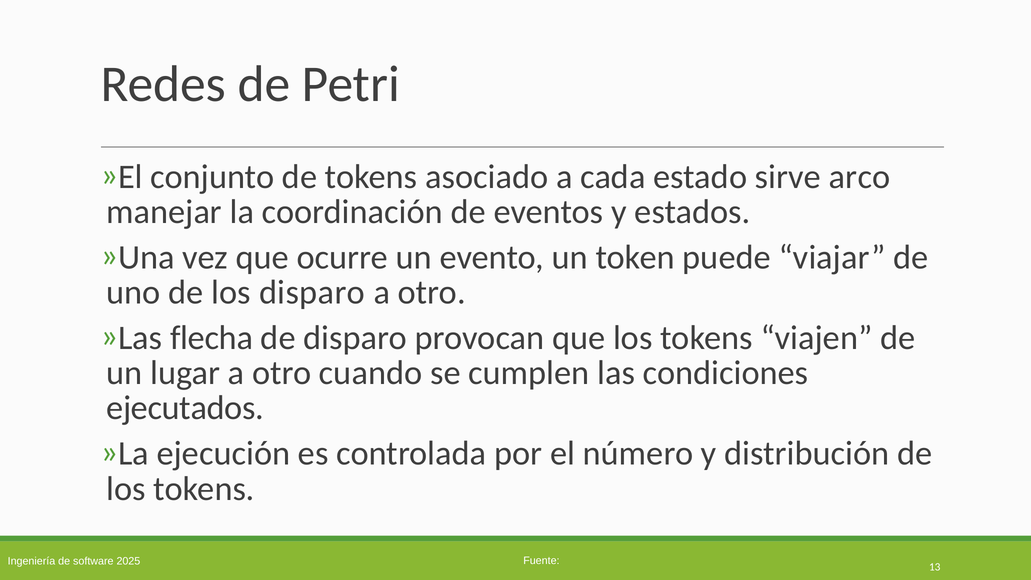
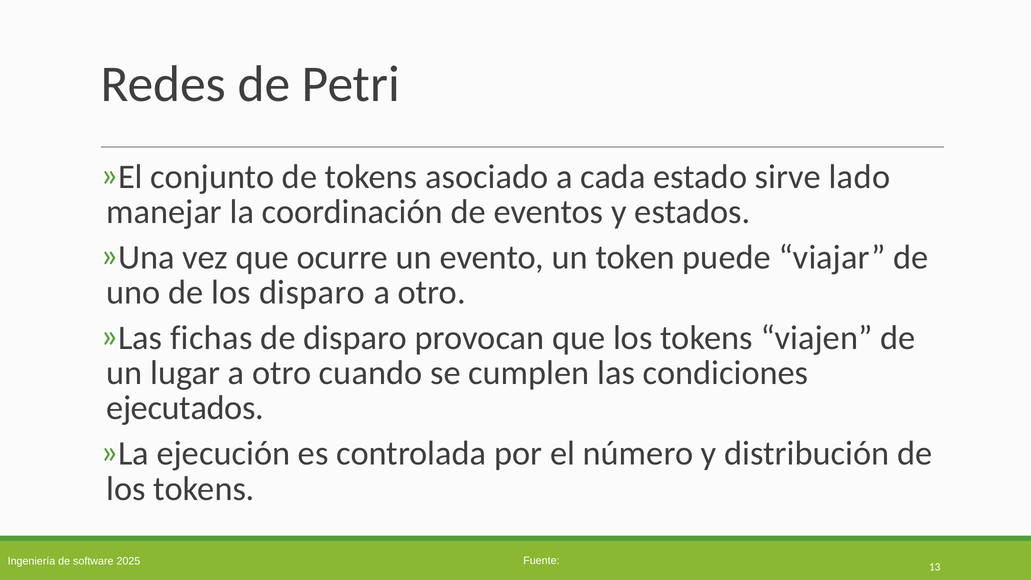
arco: arco -> lado
flecha: flecha -> fichas
